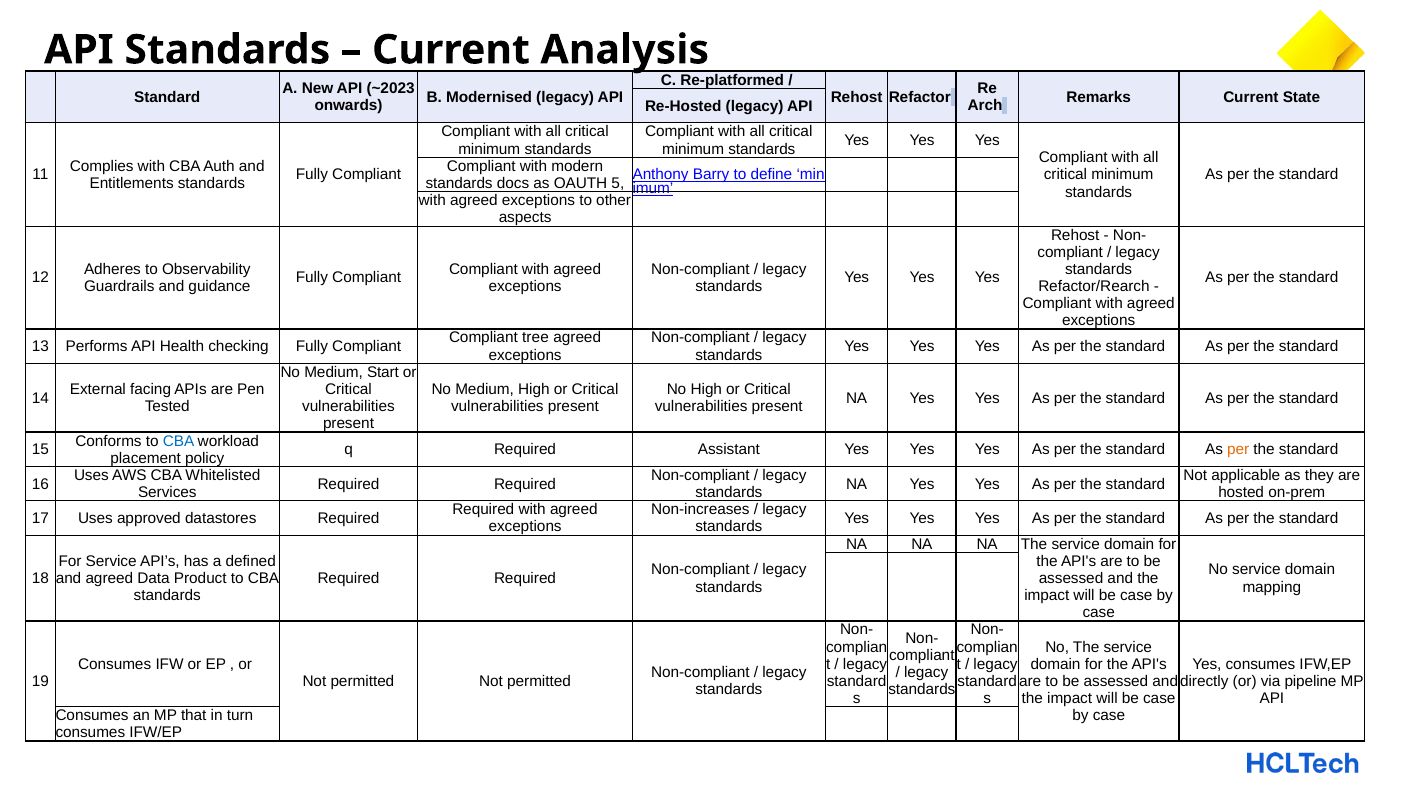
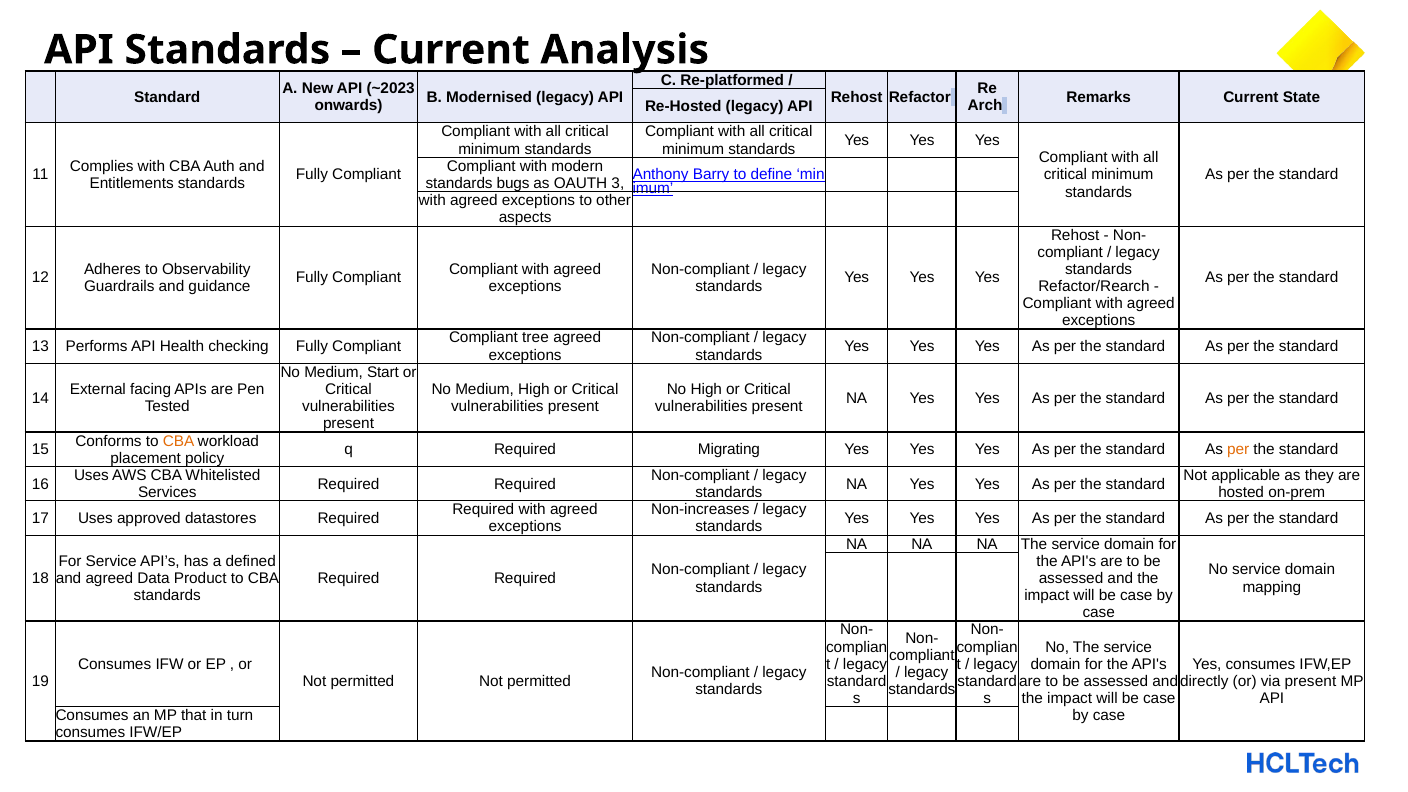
docs: docs -> bugs
5: 5 -> 3
CBA at (179, 441) colour: blue -> orange
Assistant: Assistant -> Migrating
via pipeline: pipeline -> present
